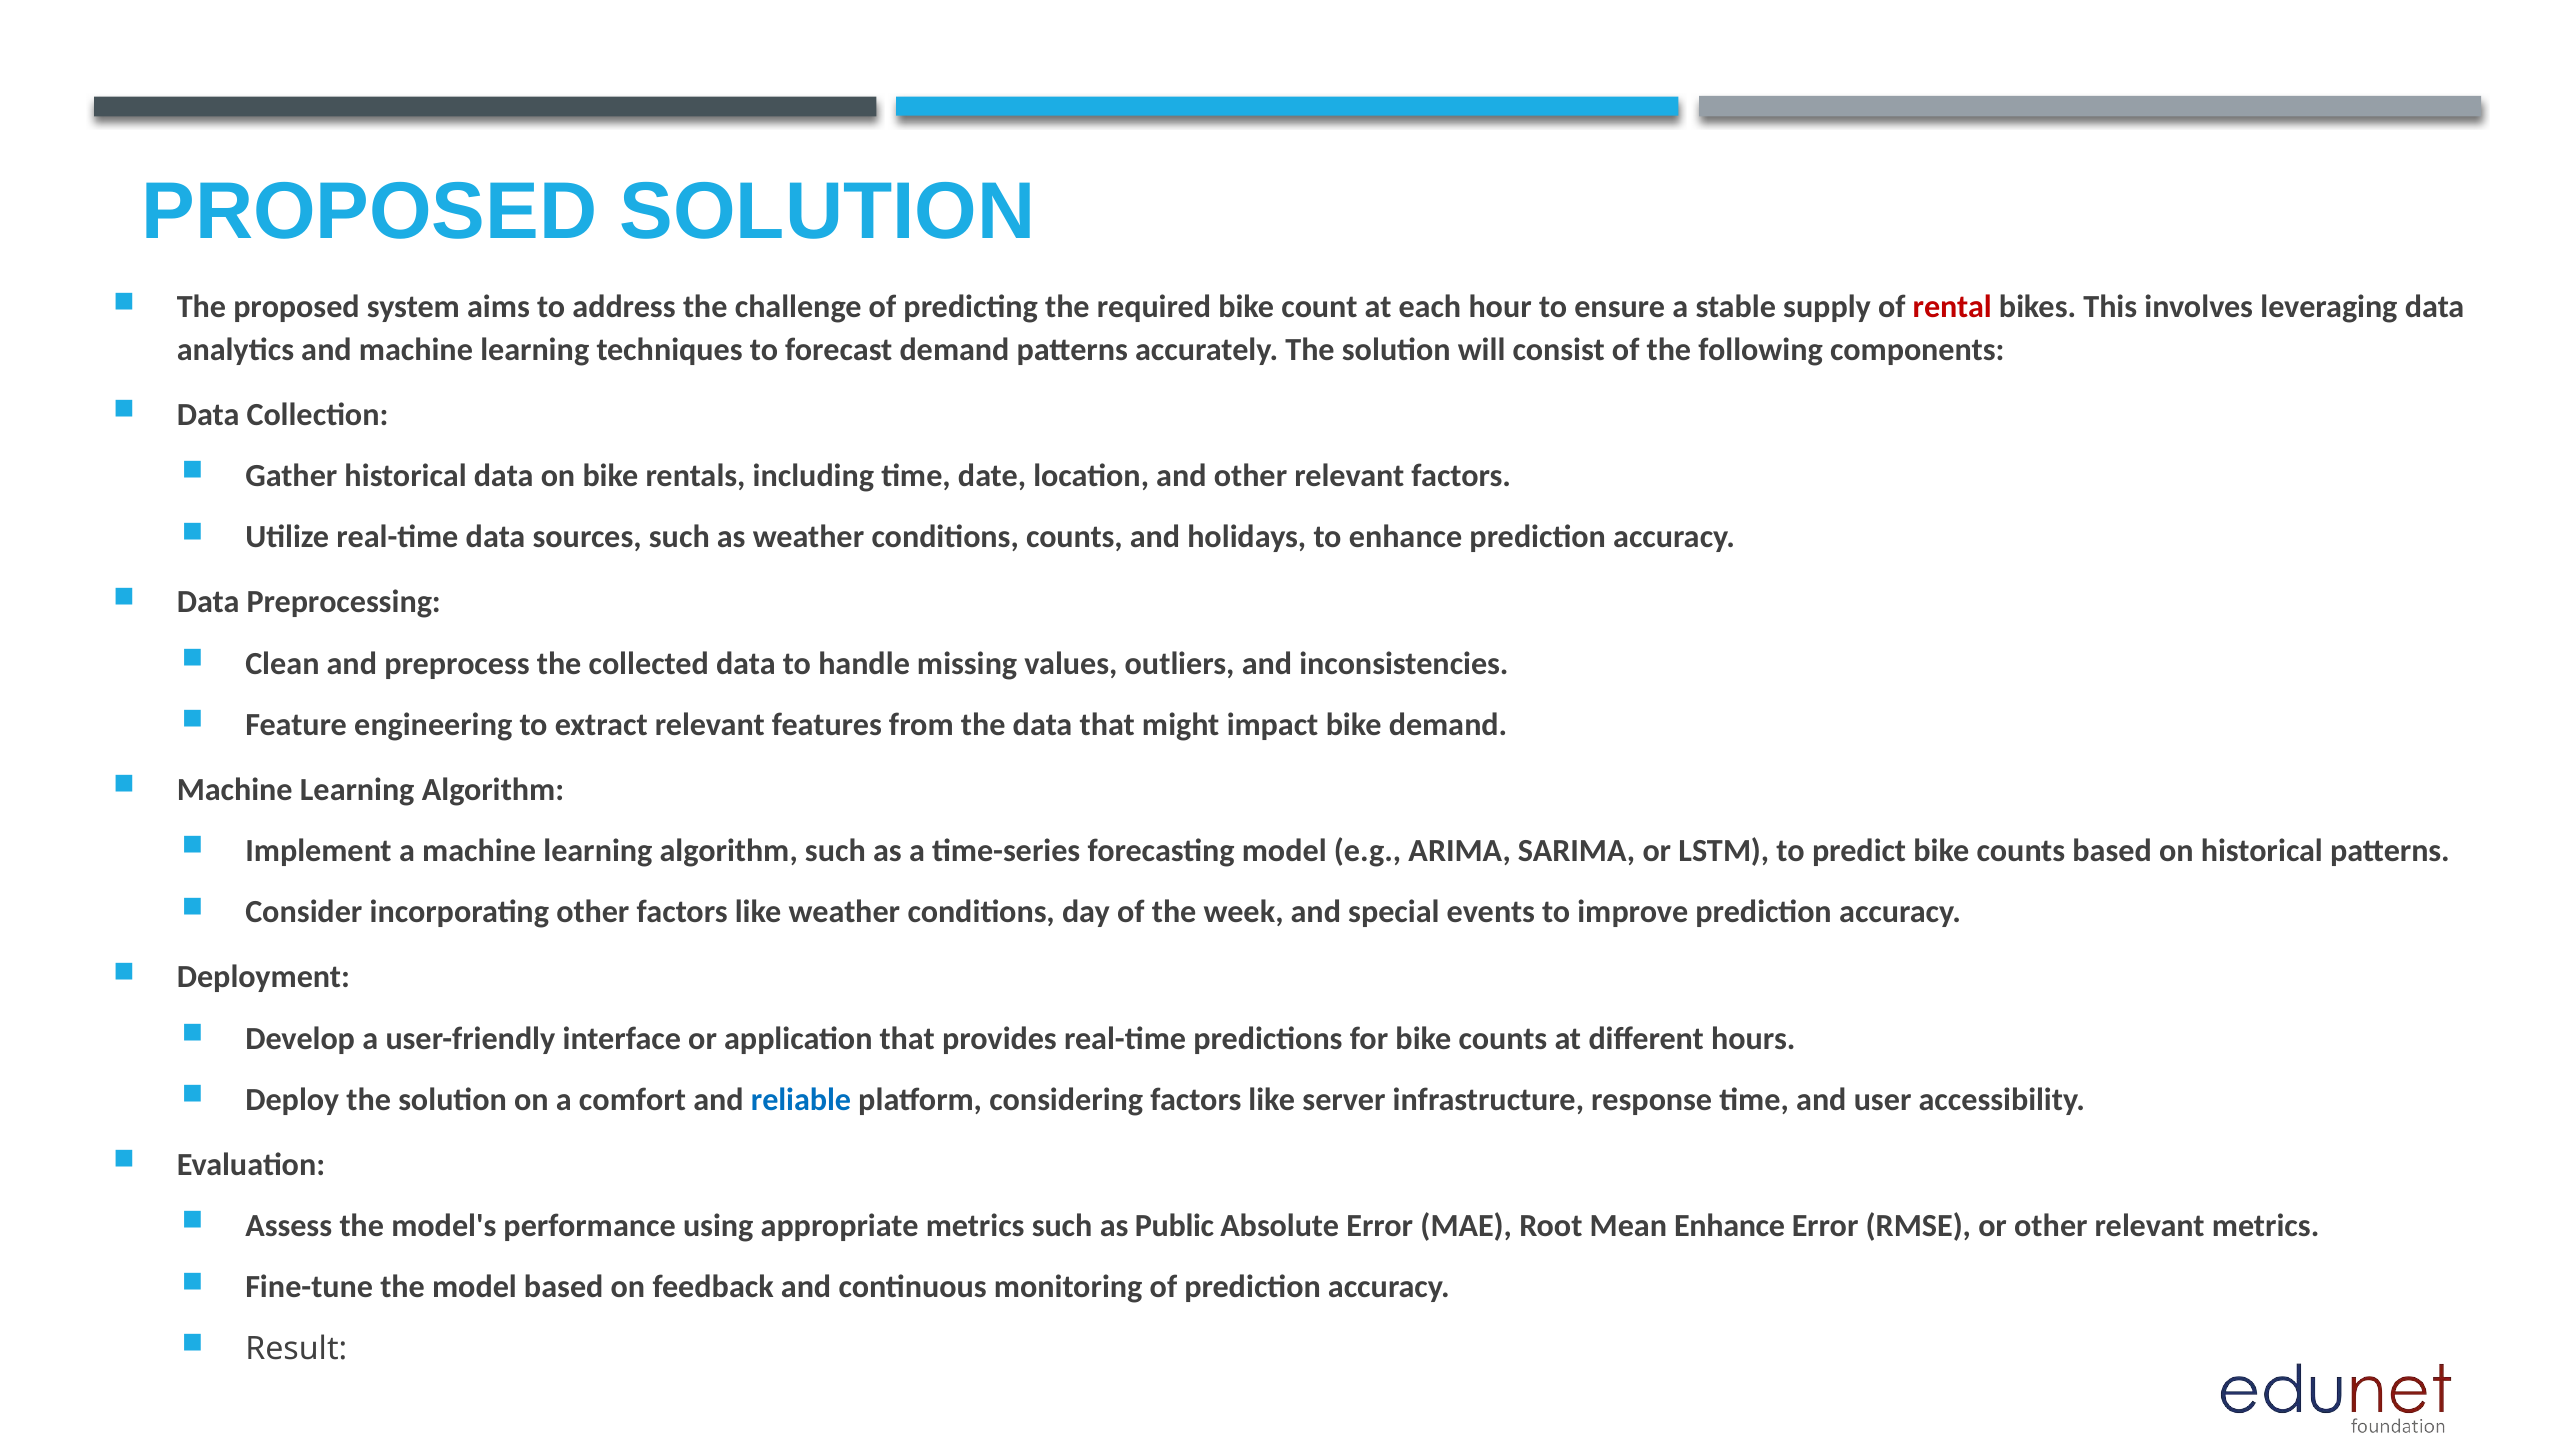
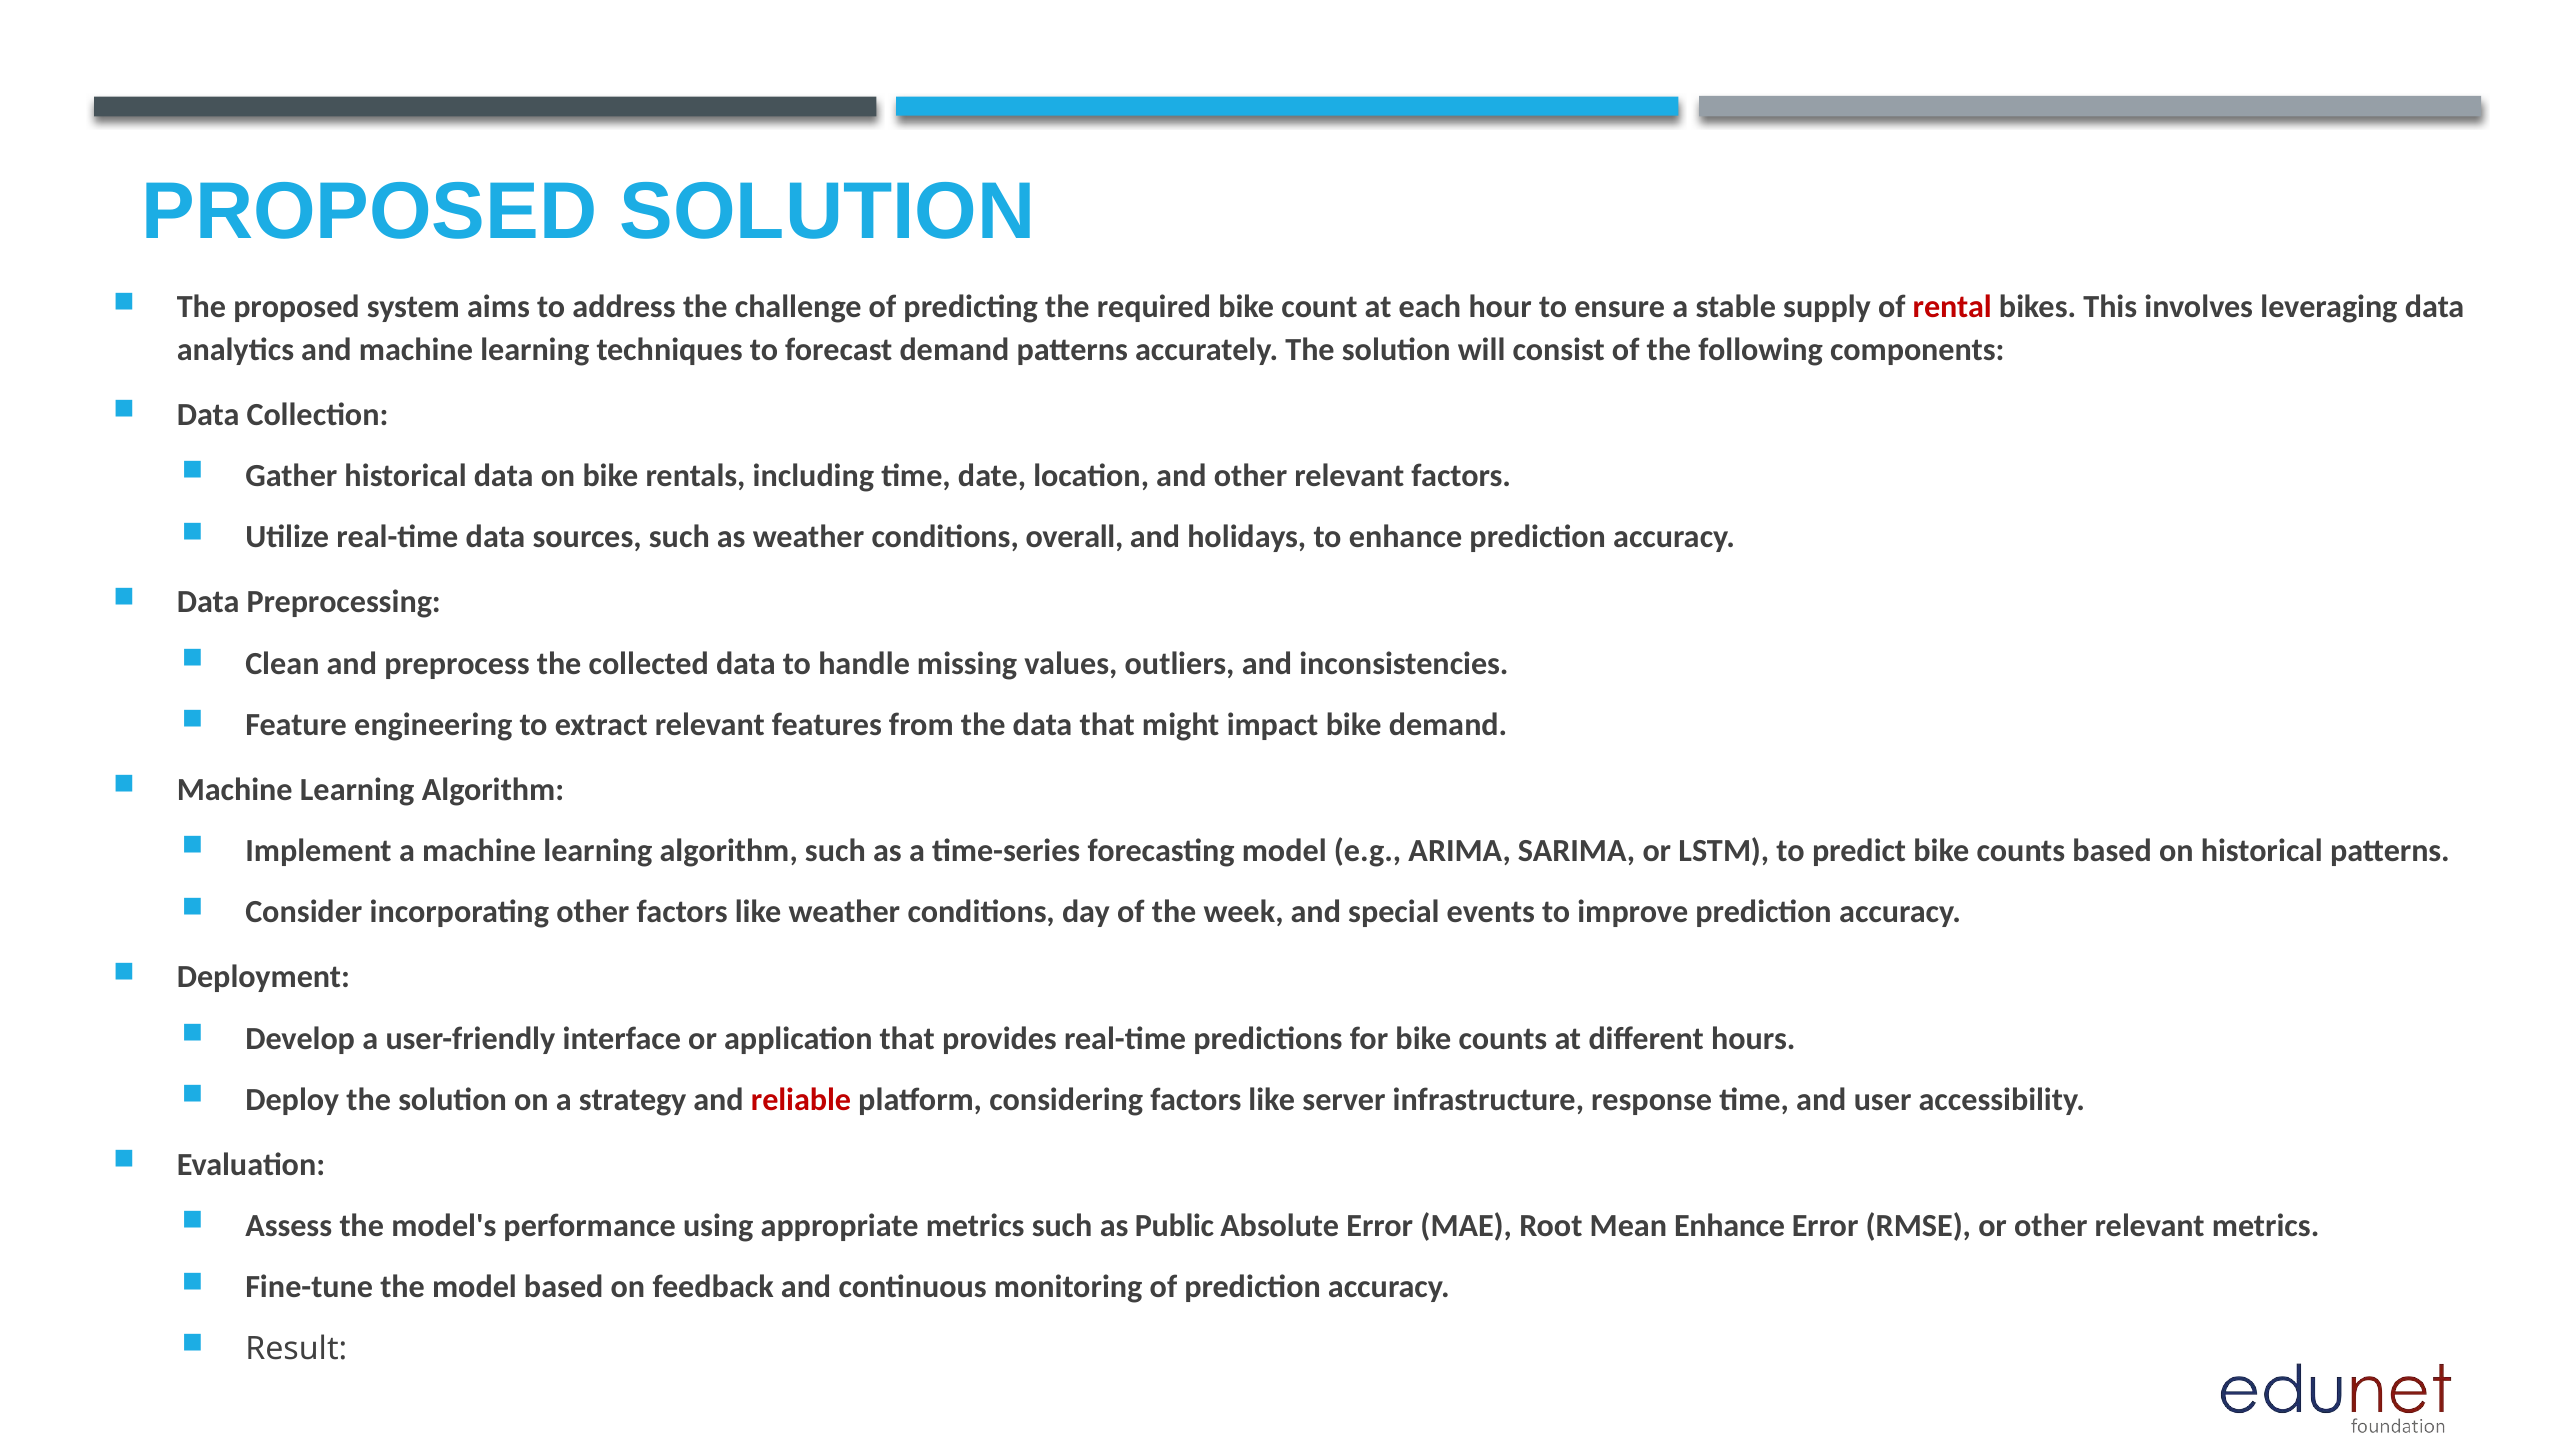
conditions counts: counts -> overall
comfort: comfort -> strategy
reliable colour: blue -> red
